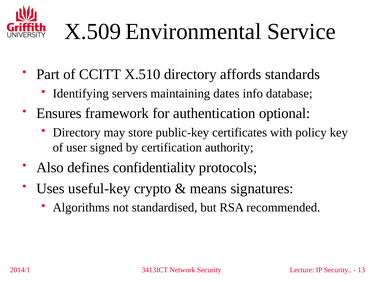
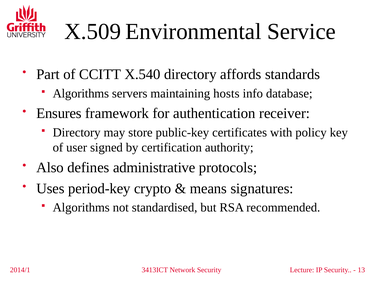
X.510: X.510 -> X.540
Identifying at (81, 93): Identifying -> Algorithms
dates: dates -> hosts
optional: optional -> receiver
confidentiality: confidentiality -> administrative
useful-key: useful-key -> period-key
